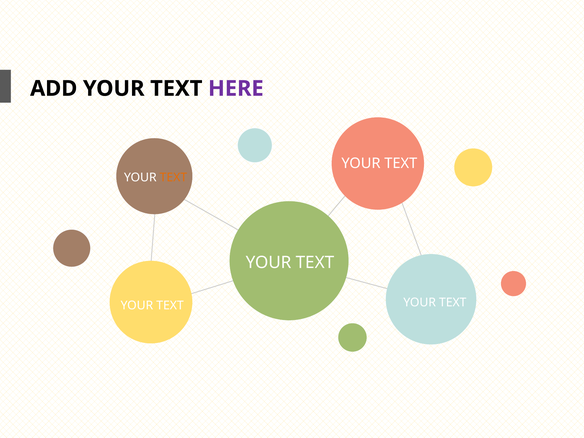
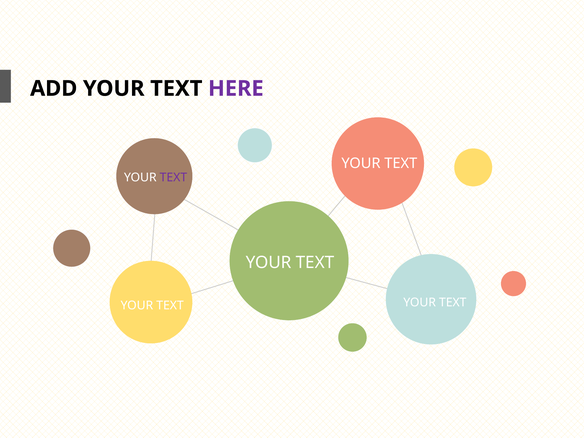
TEXT at (173, 178) colour: orange -> purple
